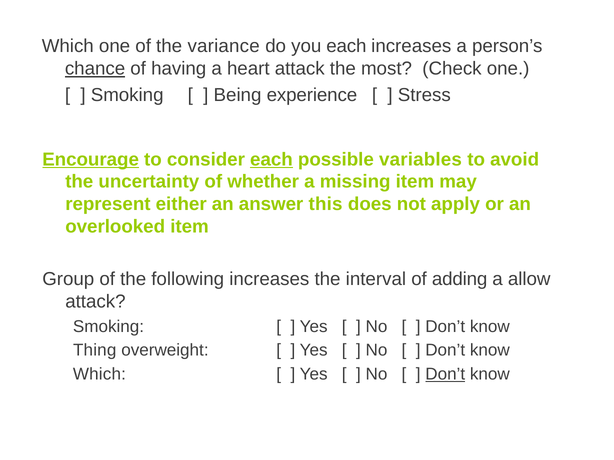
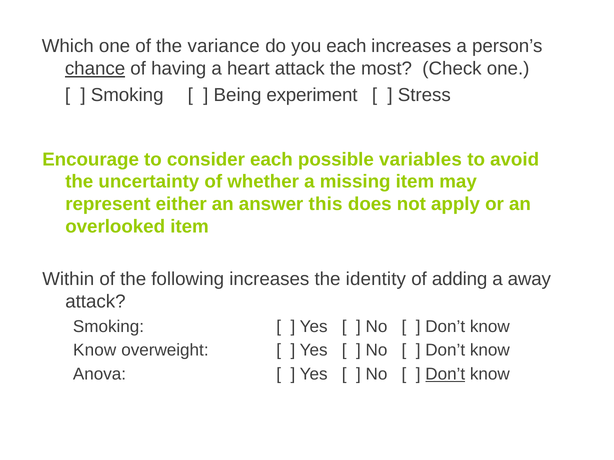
experience: experience -> experiment
Encourage underline: present -> none
each at (271, 159) underline: present -> none
Group: Group -> Within
interval: interval -> identity
allow: allow -> away
Thing at (95, 351): Thing -> Know
Which at (99, 375): Which -> Anova
